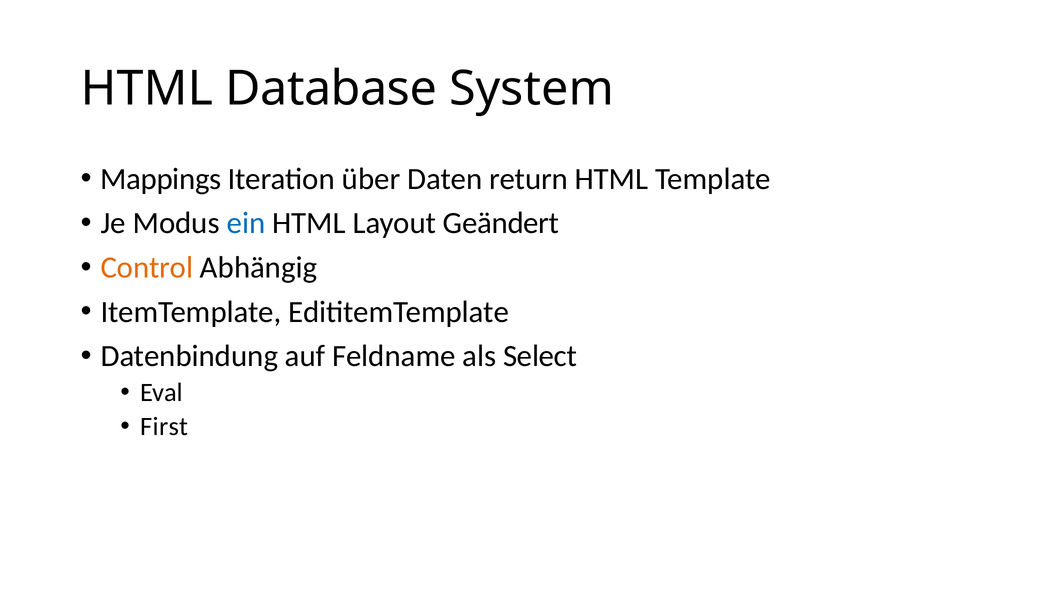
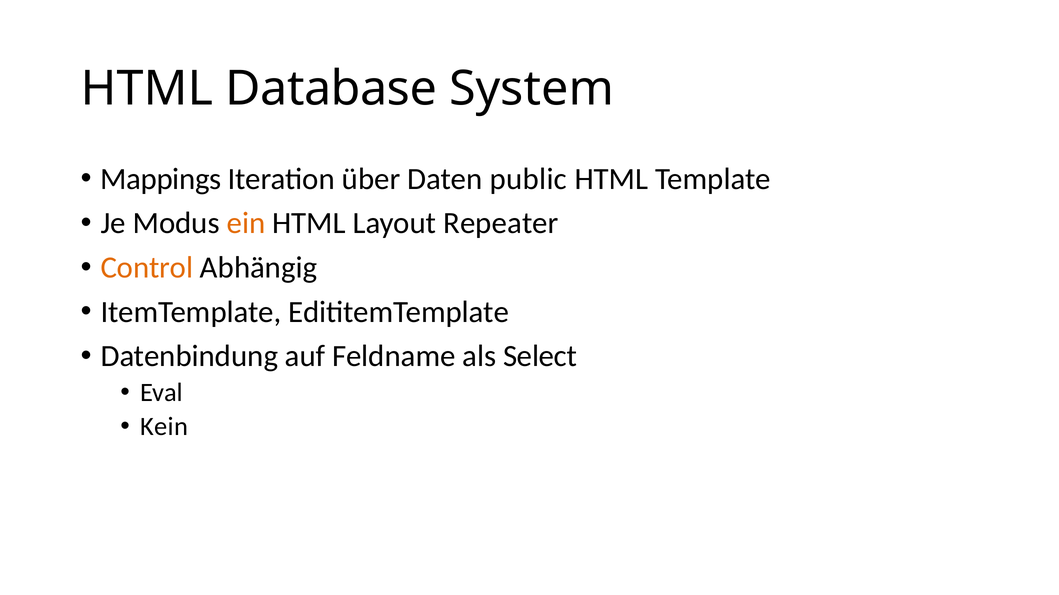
return: return -> public
ein colour: blue -> orange
Geändert: Geändert -> Repeater
First: First -> Kein
